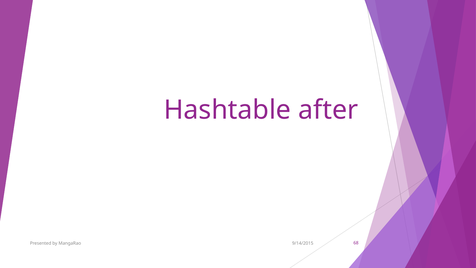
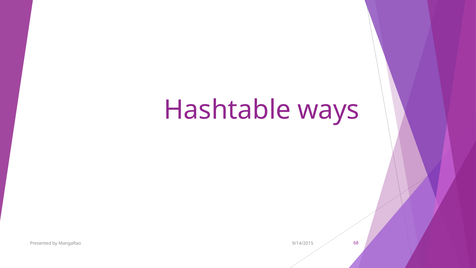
after: after -> ways
